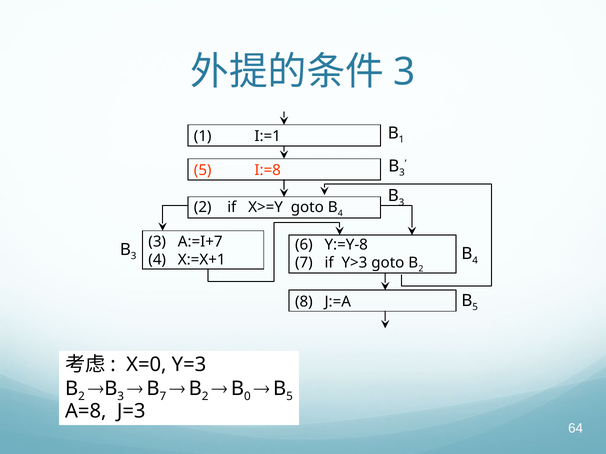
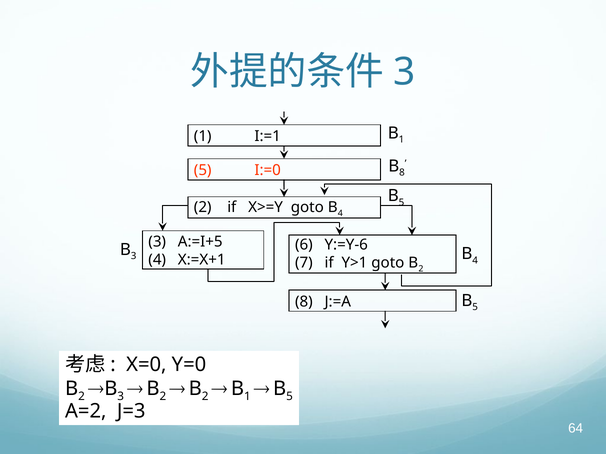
3 at (402, 173): 3 -> 8
I:=8: I:=8 -> I:=0
3 at (401, 203): 3 -> 5
A:=I+7: A:=I+7 -> A:=I+5
Y:=Y-8: Y:=Y-8 -> Y:=Y-6
Y>3: Y>3 -> Y>1
Y=3: Y=3 -> Y=0
7 at (163, 397): 7 -> 2
0 at (247, 397): 0 -> 1
A=8: A=8 -> A=2
